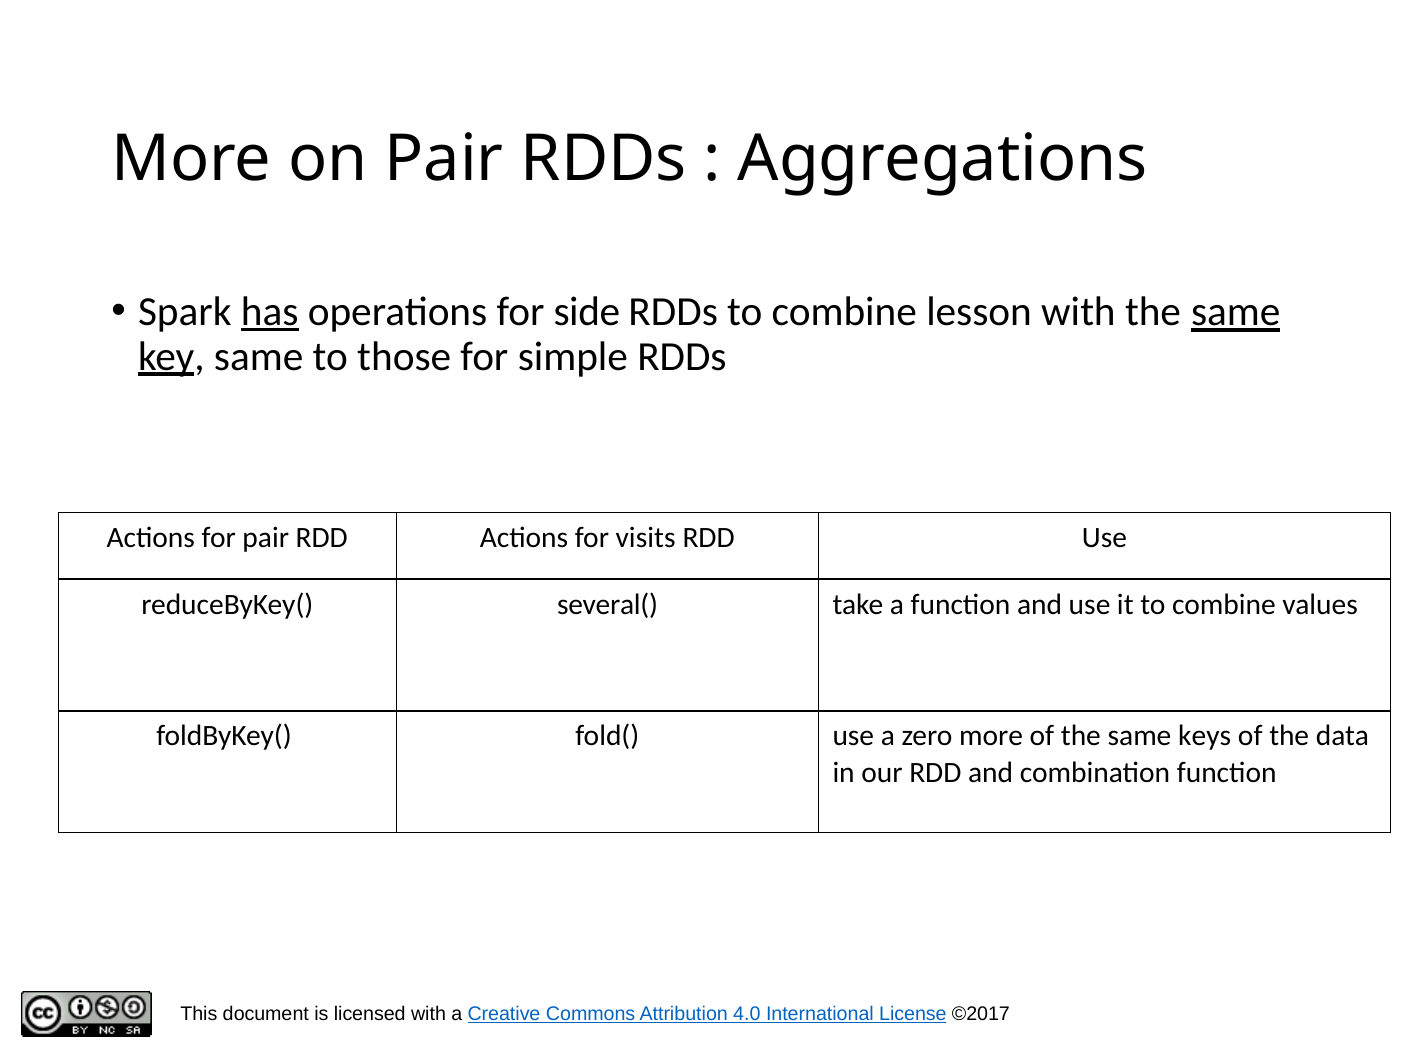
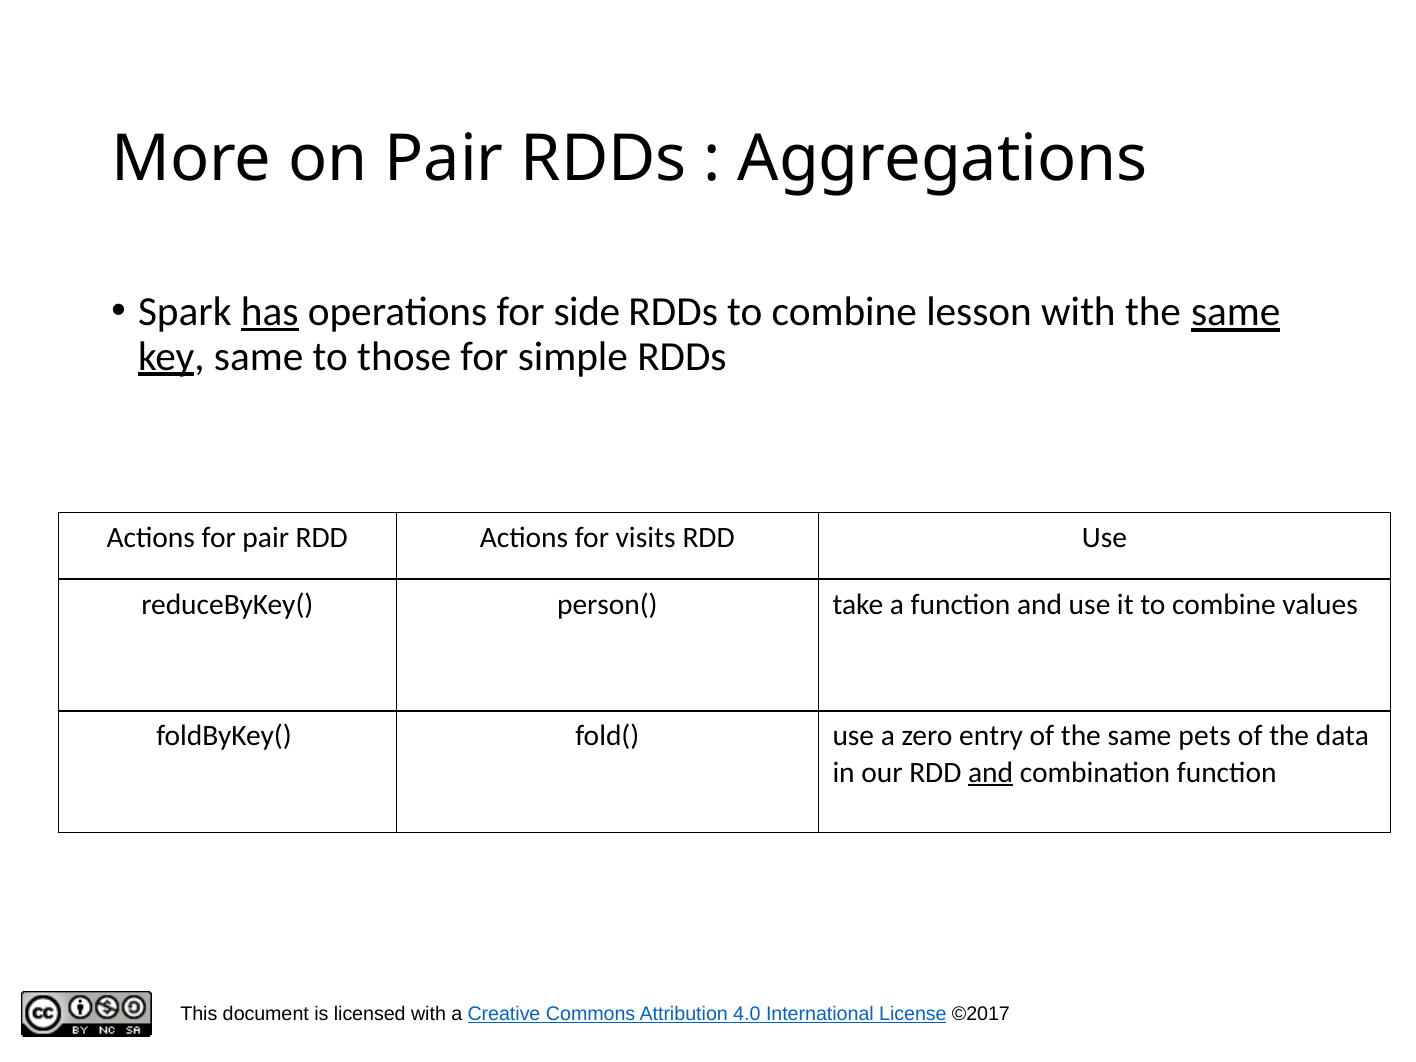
several(: several( -> person(
zero more: more -> entry
keys: keys -> pets
and at (991, 772) underline: none -> present
